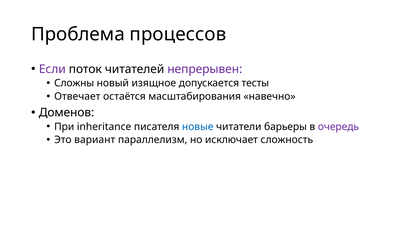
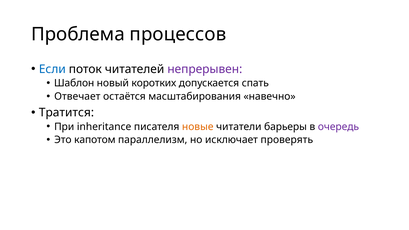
Если colour: purple -> blue
Сложны: Сложны -> Шаблон
изящное: изящное -> коротких
тесты: тесты -> спать
Доменов: Доменов -> Тратится
новые colour: blue -> orange
вариант: вариант -> капотом
сложность: сложность -> проверять
